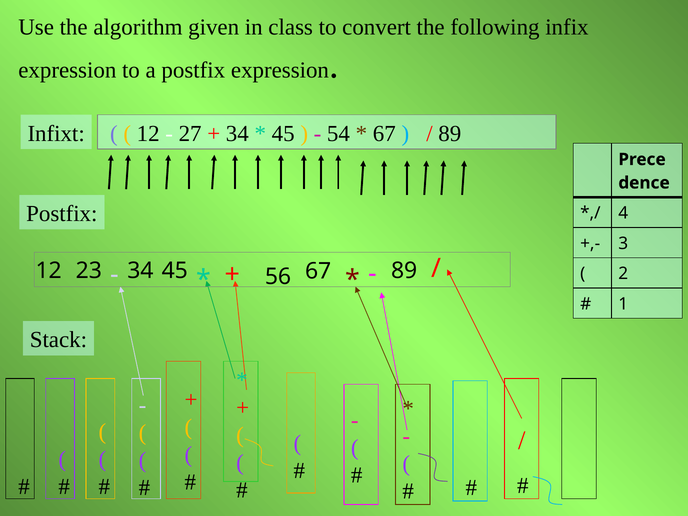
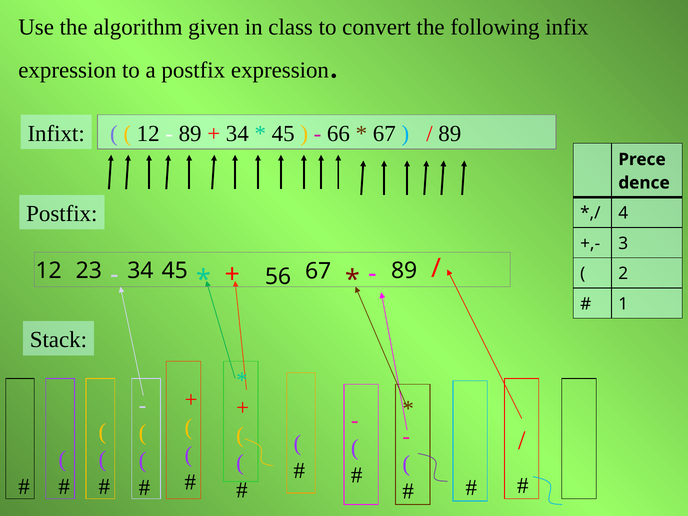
27 at (190, 133): 27 -> 89
54: 54 -> 66
